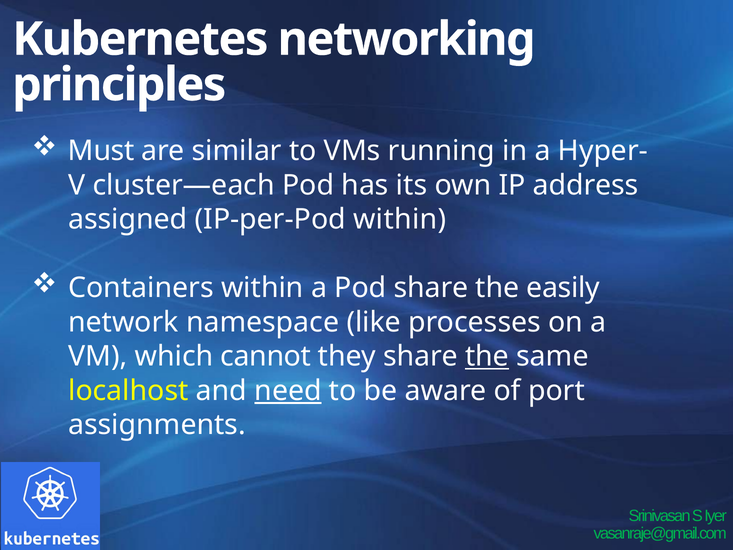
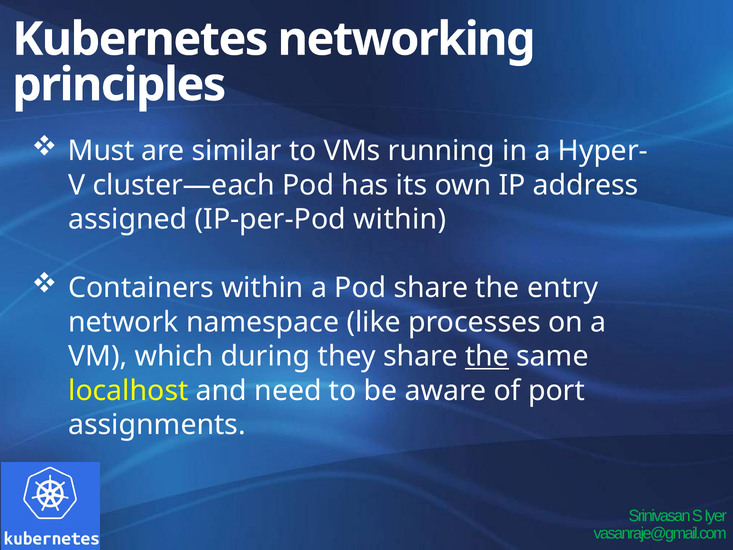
easily: easily -> entry
cannot: cannot -> during
need underline: present -> none
